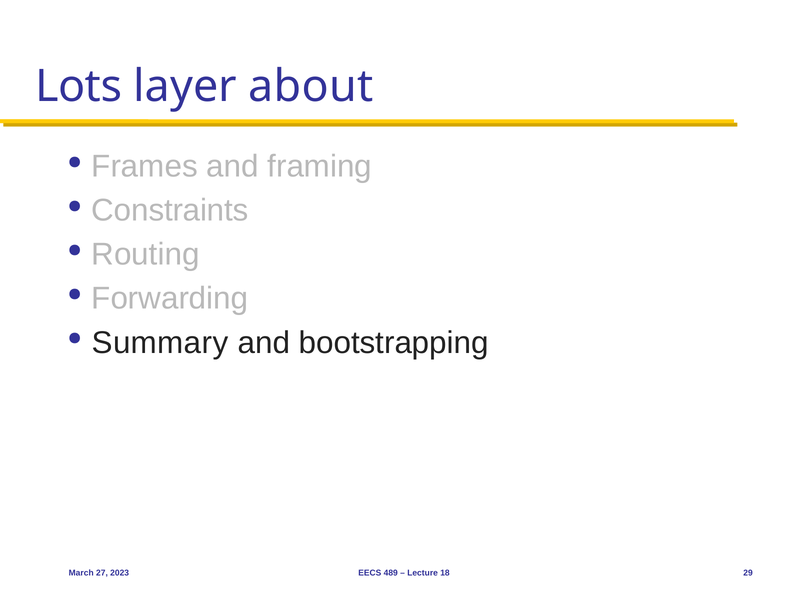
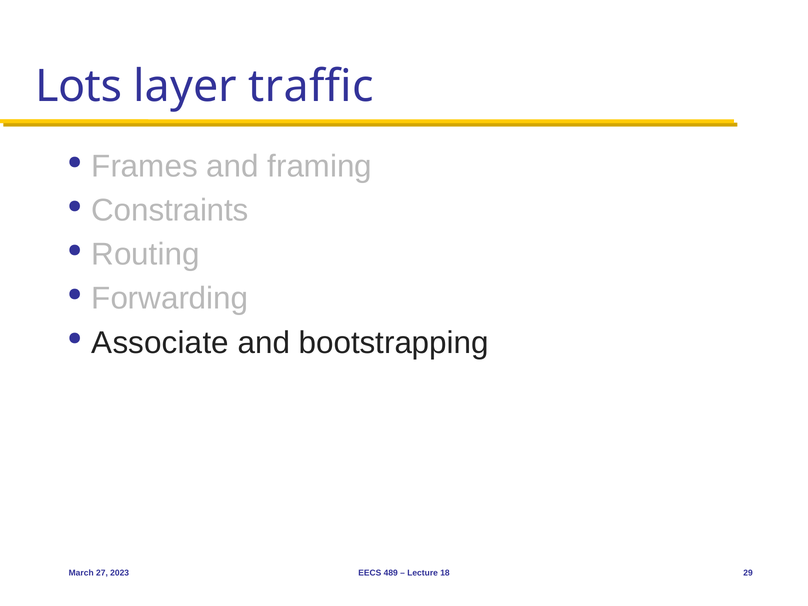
about: about -> traffic
Summary: Summary -> Associate
